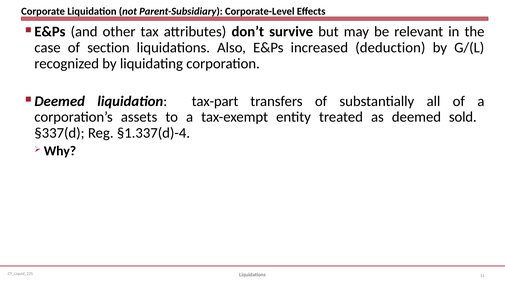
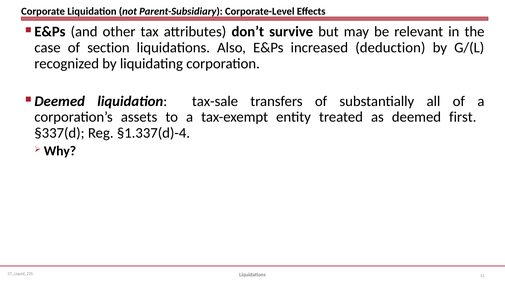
tax-part: tax-part -> tax-sale
sold: sold -> first
